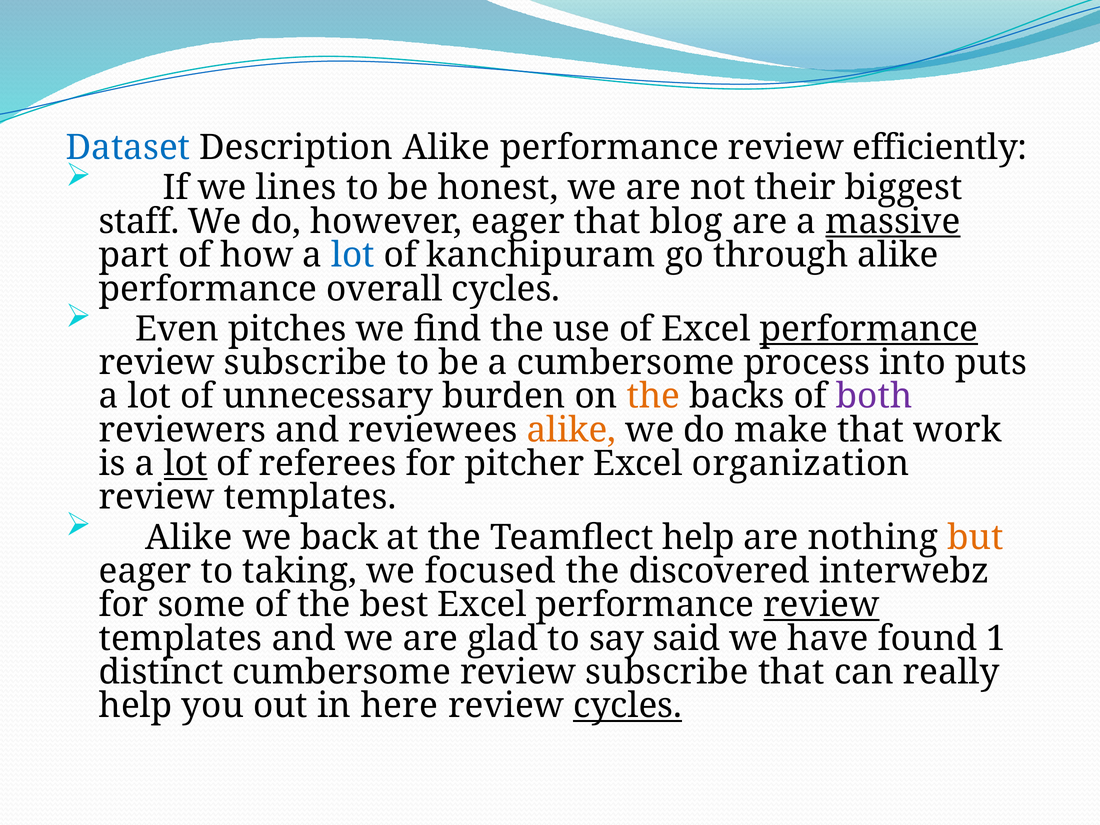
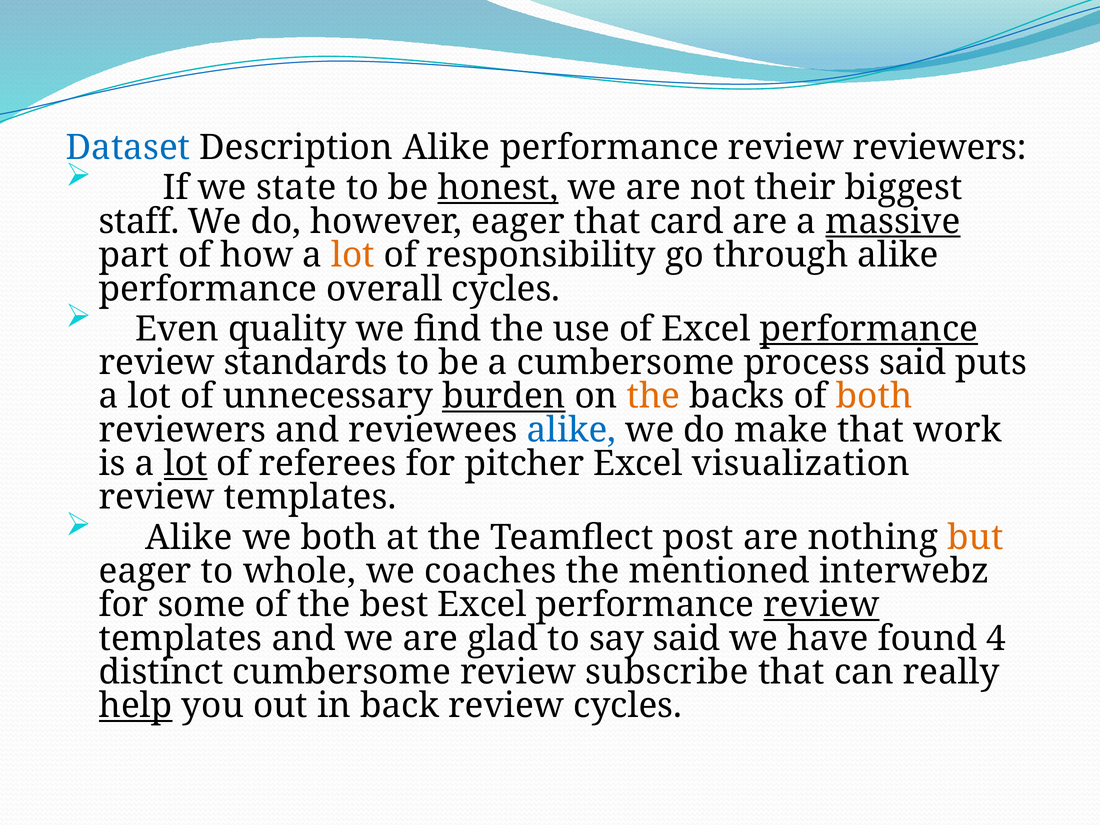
review efficiently: efficiently -> reviewers
lines: lines -> state
honest underline: none -> present
blog: blog -> card
lot at (353, 255) colour: blue -> orange
kanchipuram: kanchipuram -> responsibility
pitches: pitches -> quality
subscribe at (306, 363): subscribe -> standards
process into: into -> said
burden underline: none -> present
both at (874, 396) colour: purple -> orange
alike at (572, 430) colour: orange -> blue
organization: organization -> visualization
we back: back -> both
Teamflect help: help -> post
taking: taking -> whole
focused: focused -> coaches
discovered: discovered -> mentioned
1: 1 -> 4
help at (136, 706) underline: none -> present
here: here -> back
cycles at (628, 706) underline: present -> none
